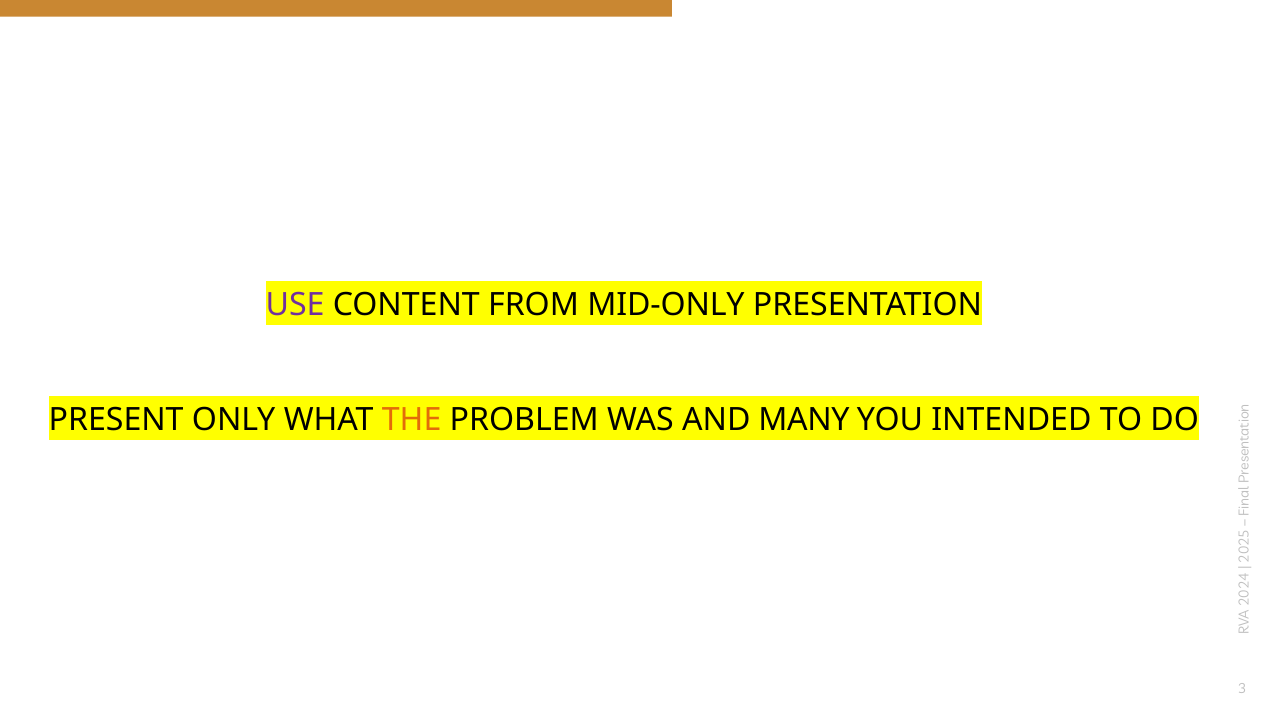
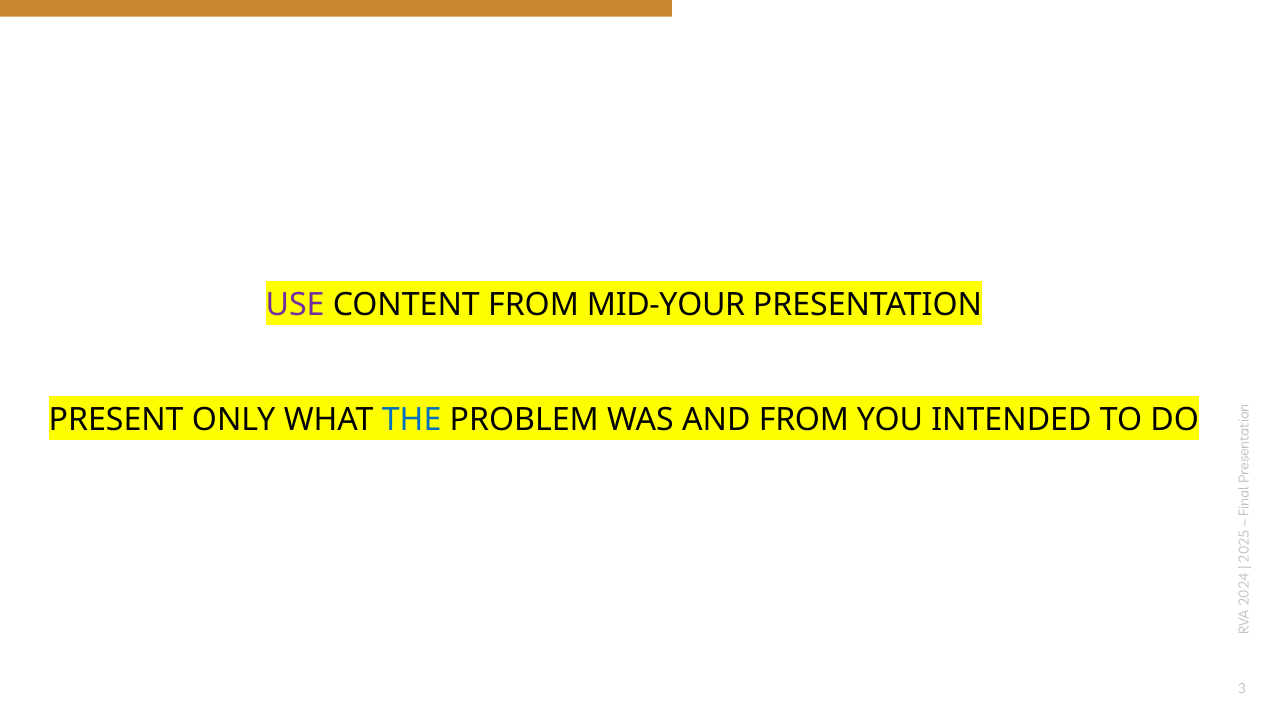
MID-ONLY: MID-ONLY -> MID-YOUR
THE colour: orange -> blue
AND MANY: MANY -> FROM
